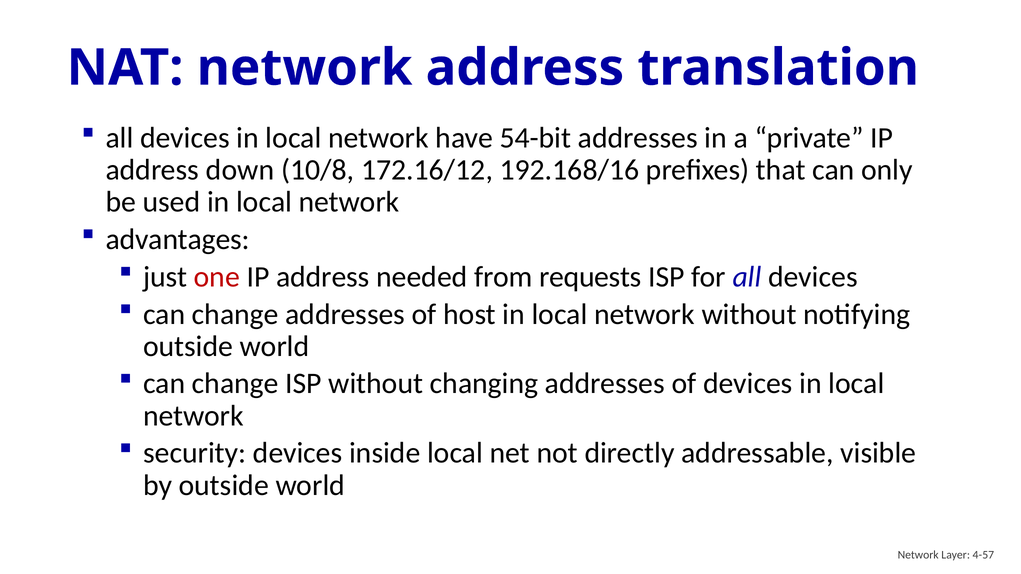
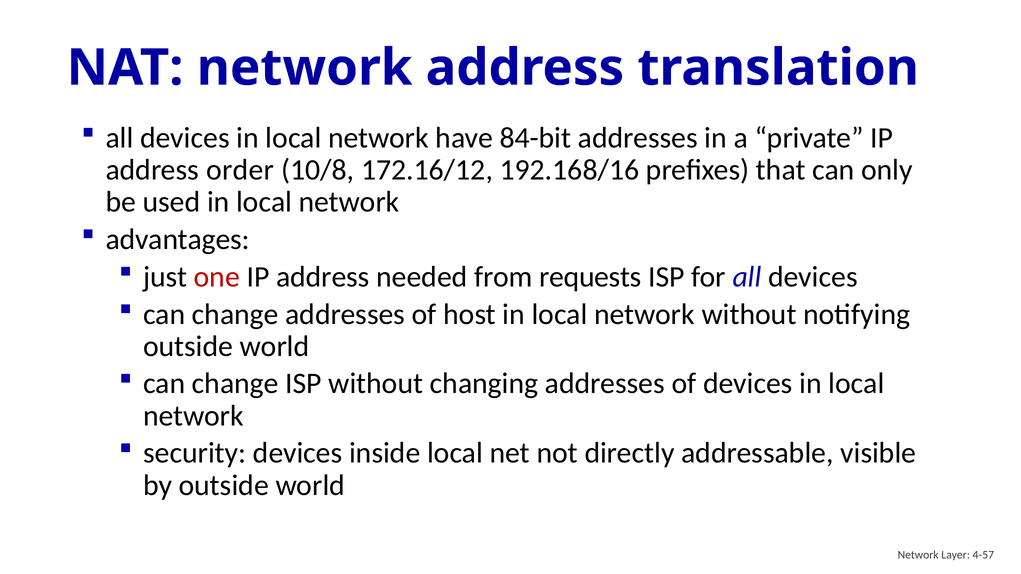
54-bit: 54-bit -> 84-bit
down: down -> order
